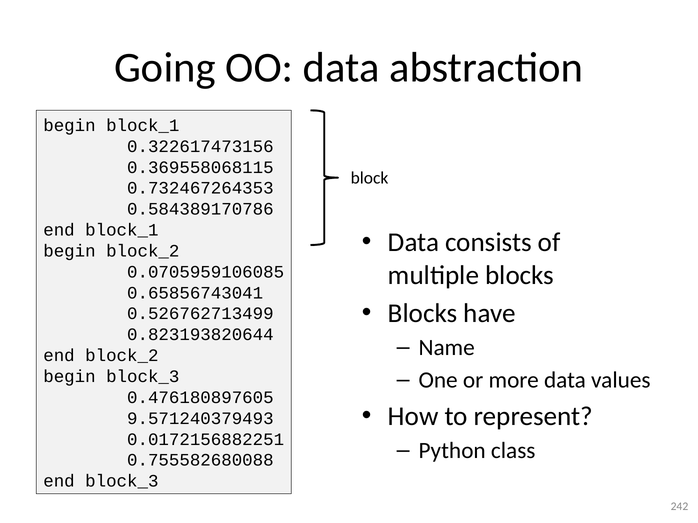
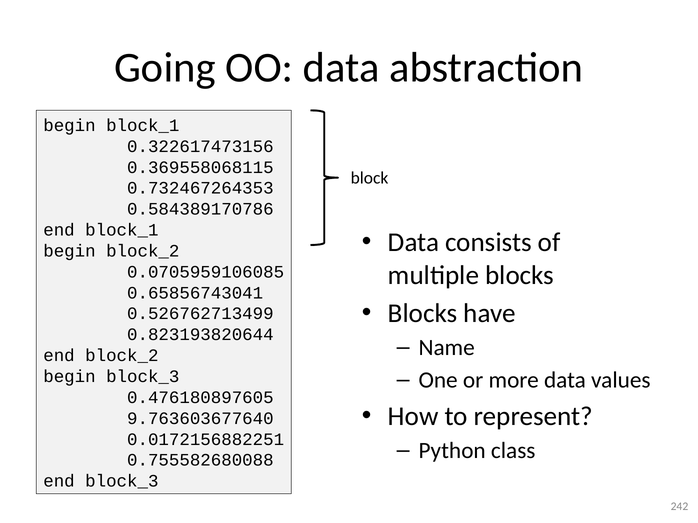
9.571240379493: 9.571240379493 -> 9.763603677640
